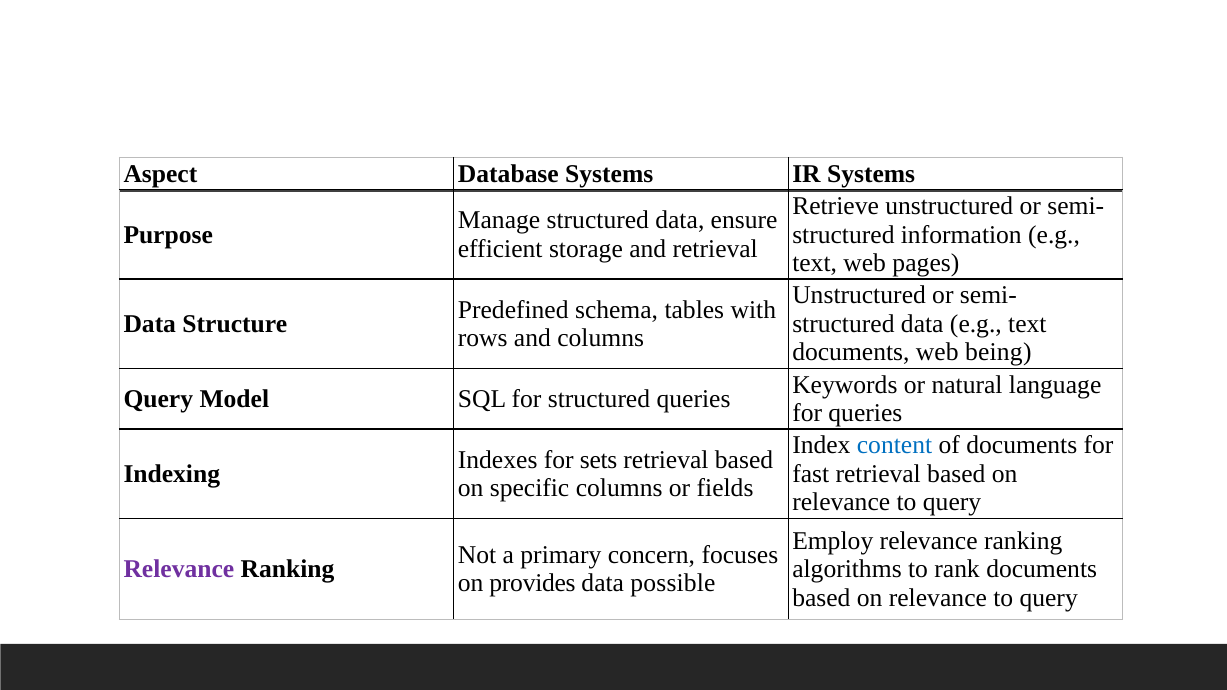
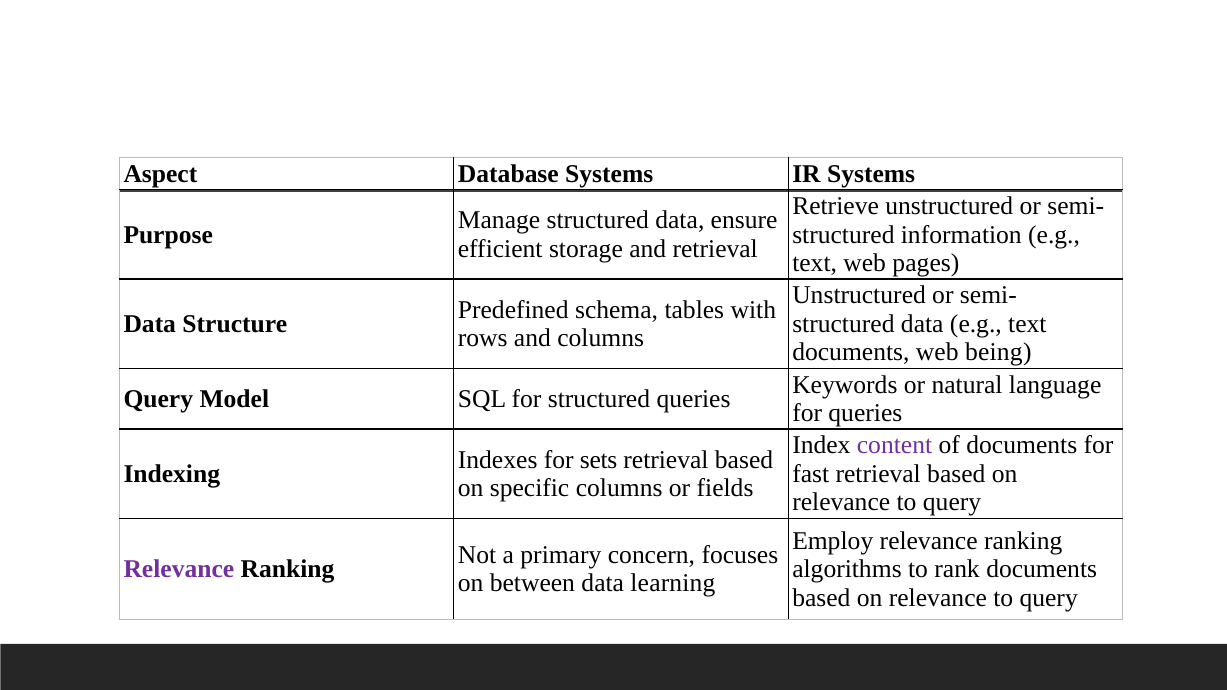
content colour: blue -> purple
provides: provides -> between
possible: possible -> learning
